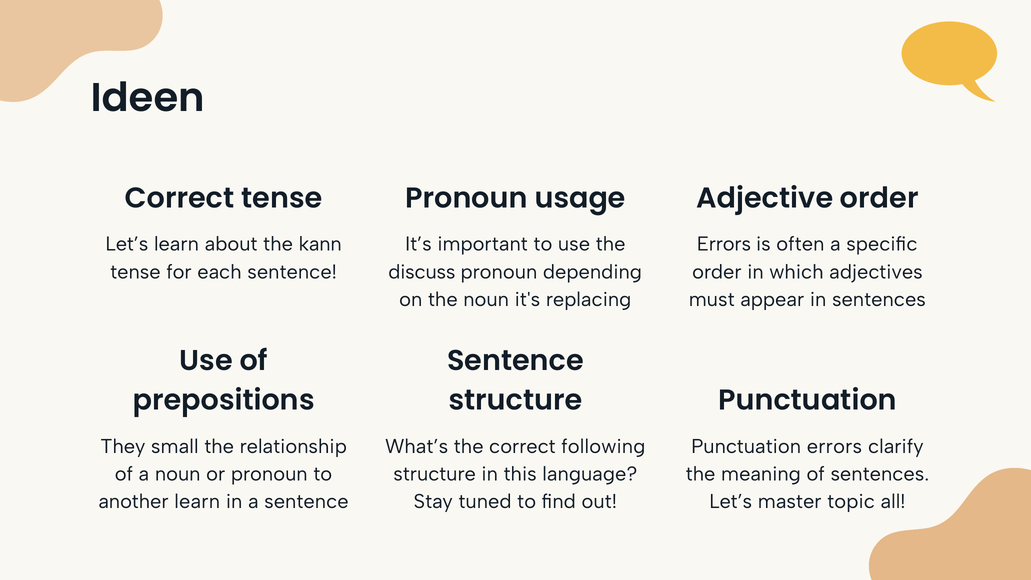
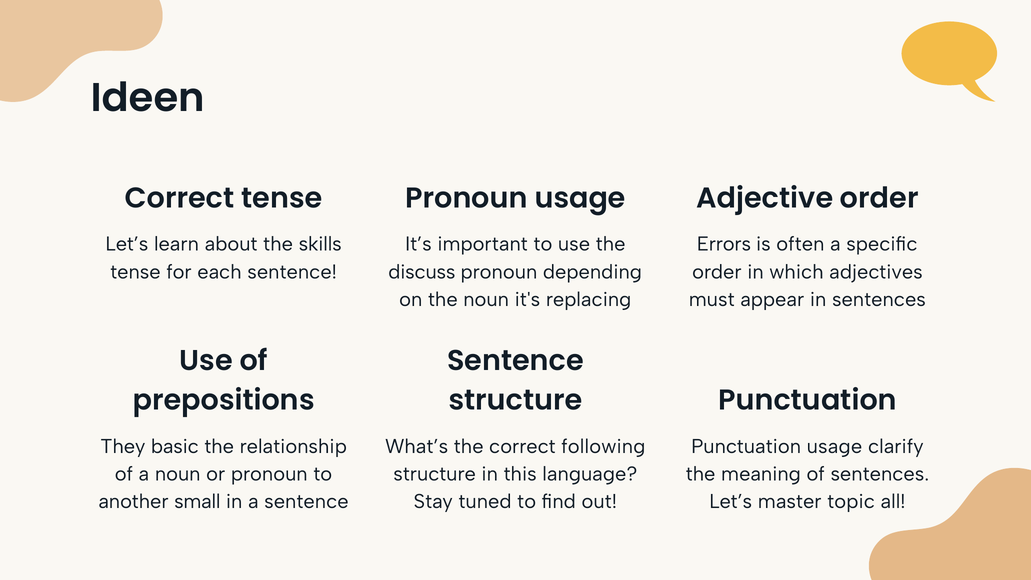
kann: kann -> skills
small: small -> basic
Punctuation errors: errors -> usage
another learn: learn -> small
